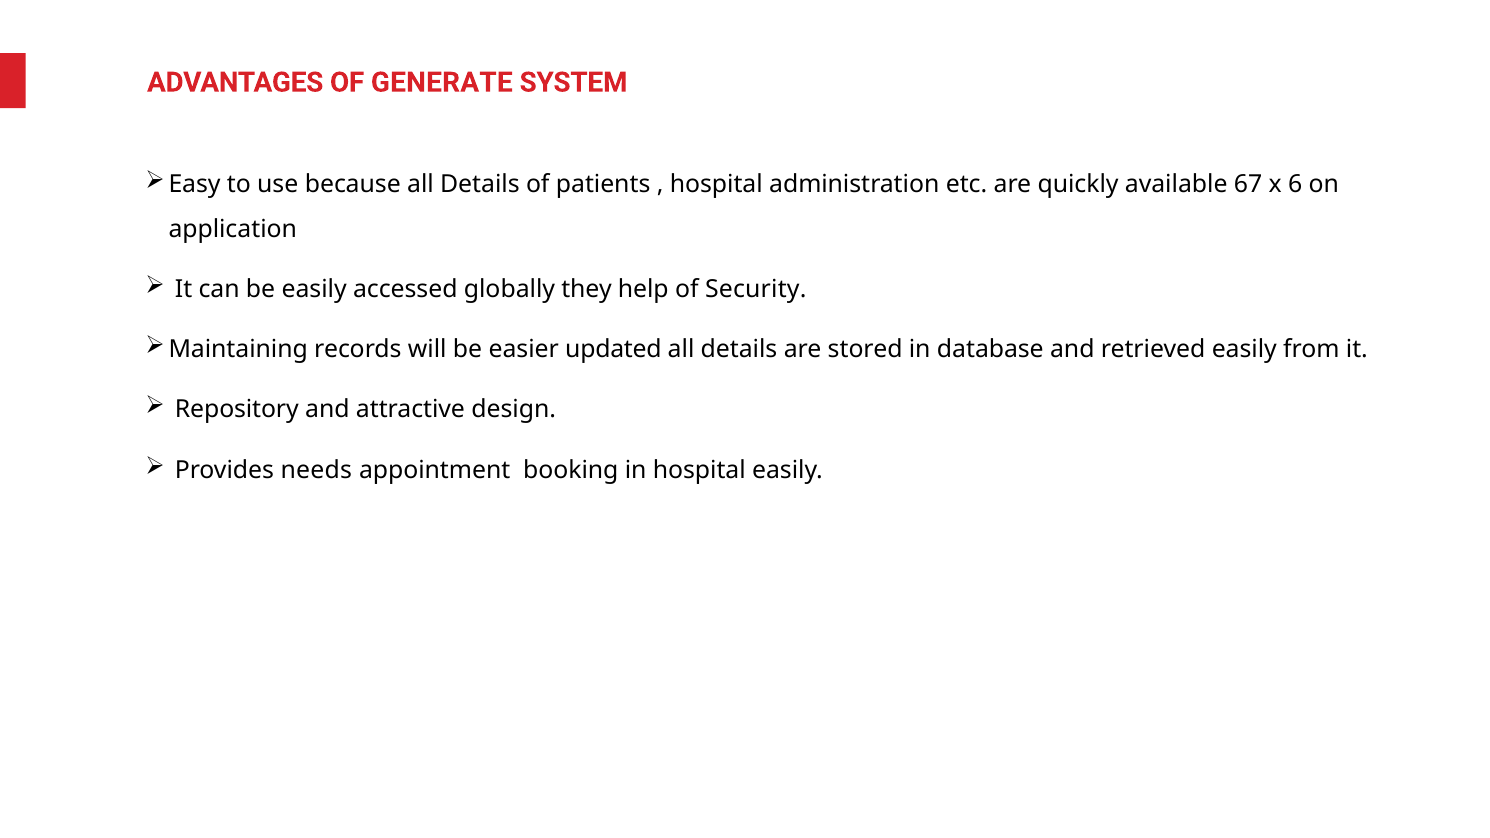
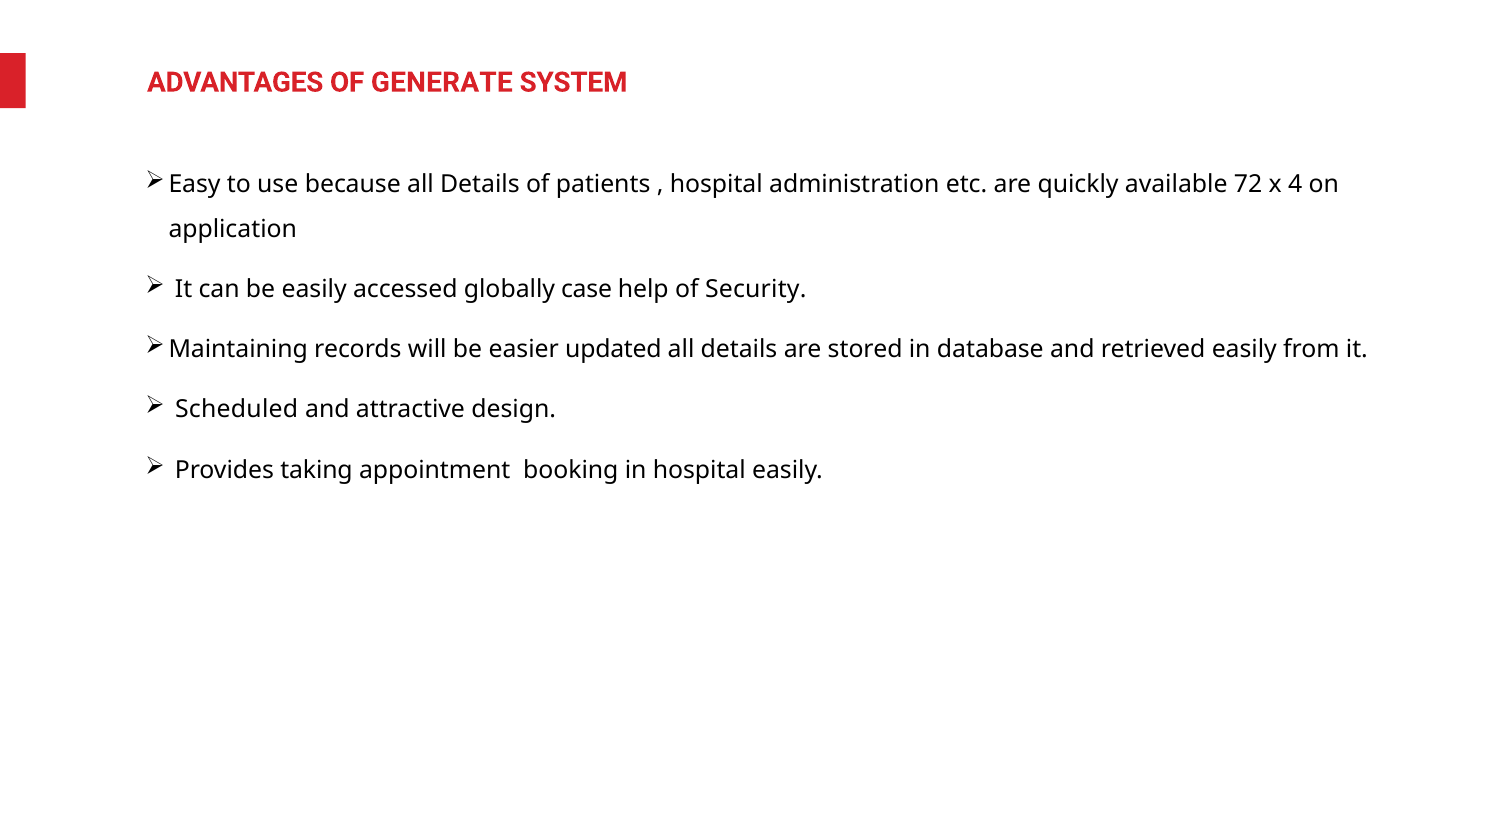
67: 67 -> 72
6: 6 -> 4
they: they -> case
Repository: Repository -> Scheduled
needs: needs -> taking
